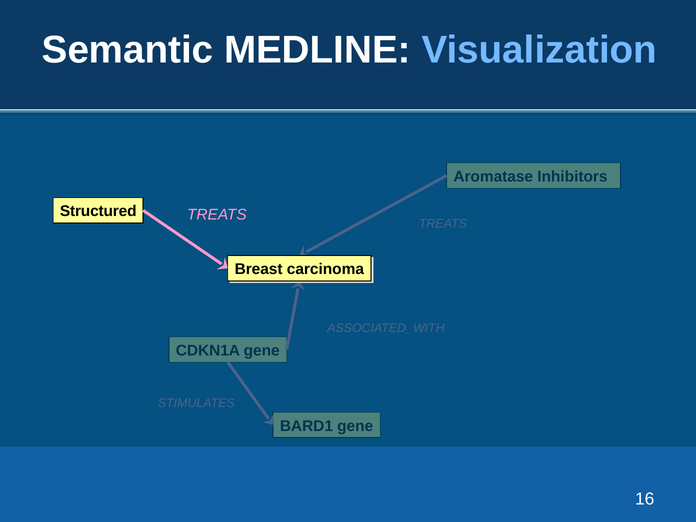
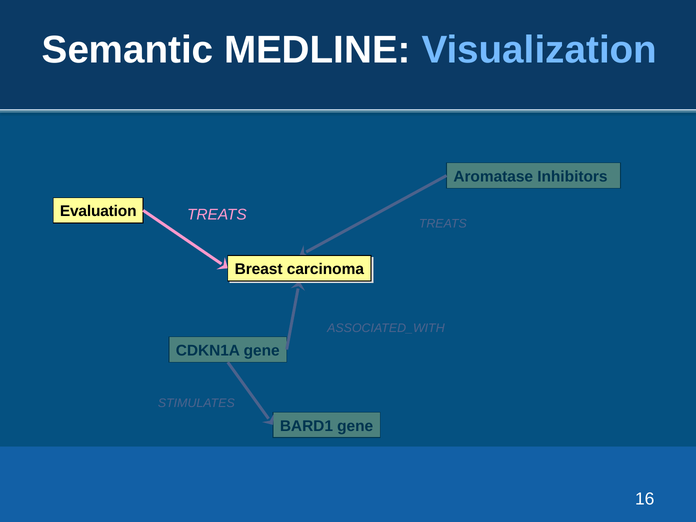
Structured: Structured -> Evaluation
